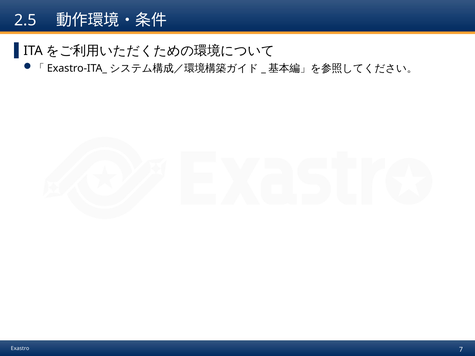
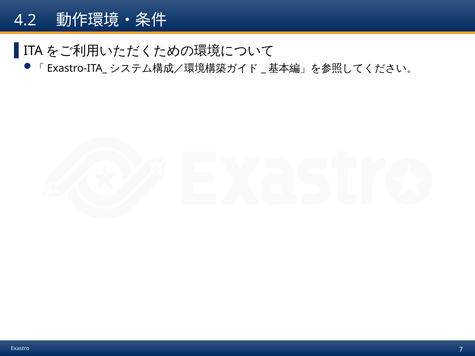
2.5: 2.5 -> 4.2
